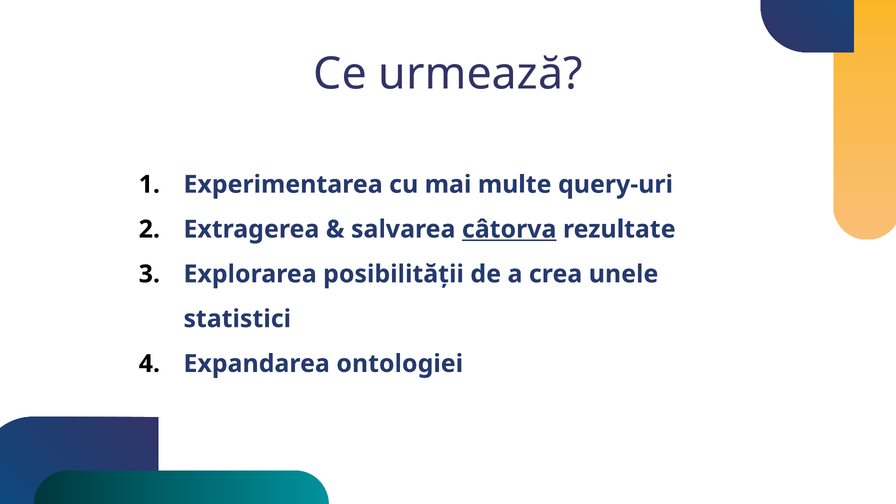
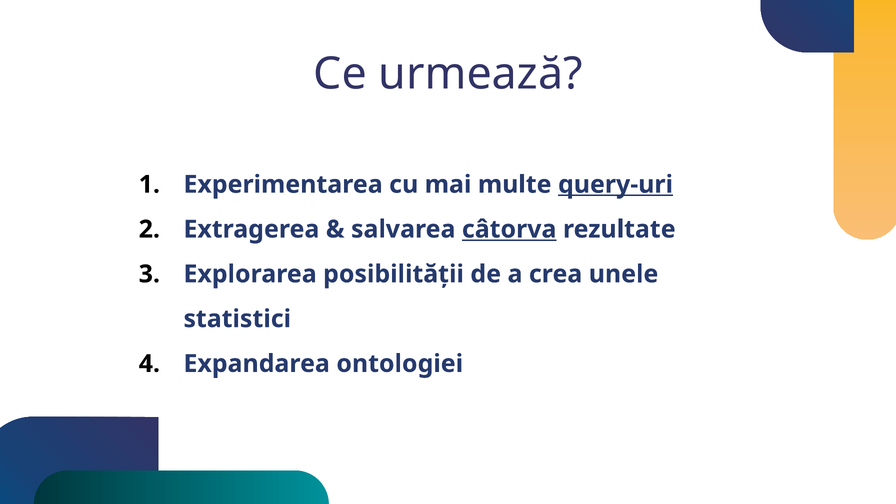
query-uri underline: none -> present
